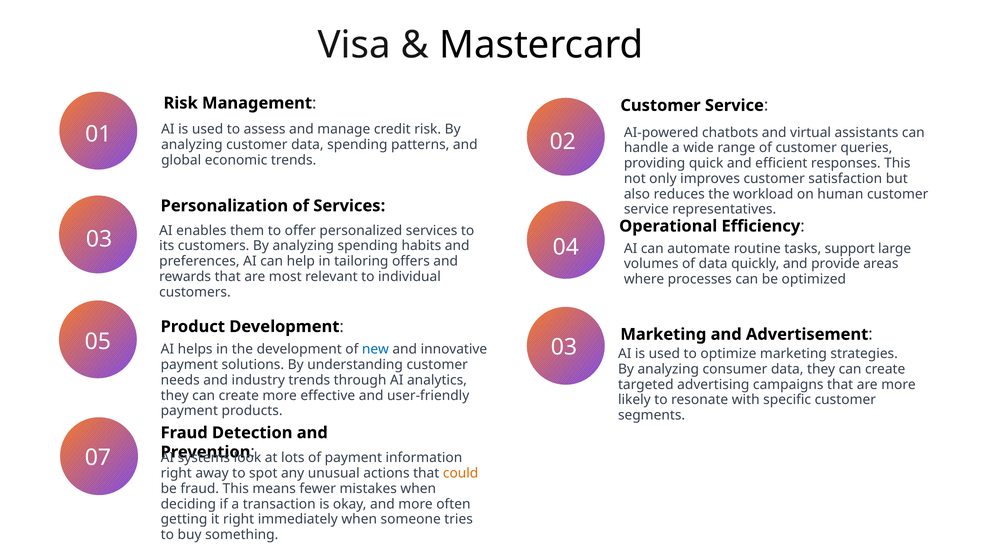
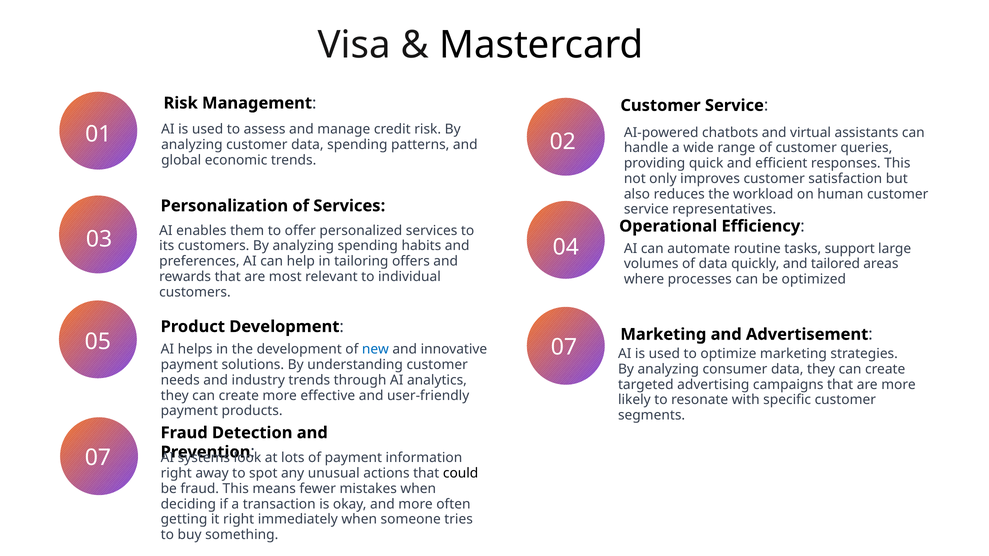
provide: provide -> tailored
05 03: 03 -> 07
could colour: orange -> black
